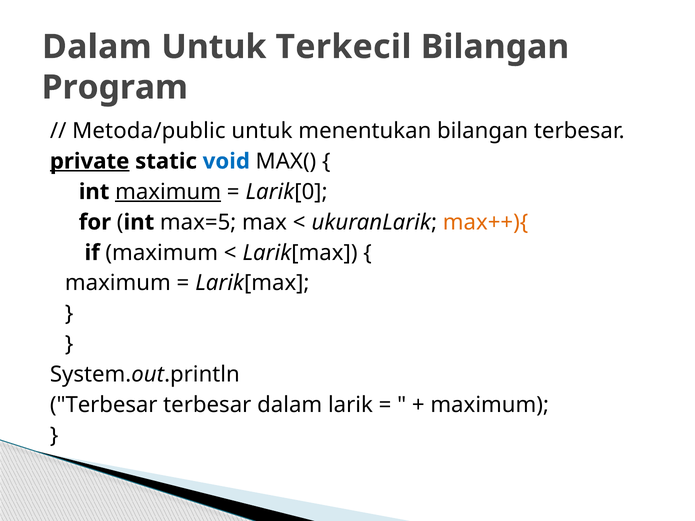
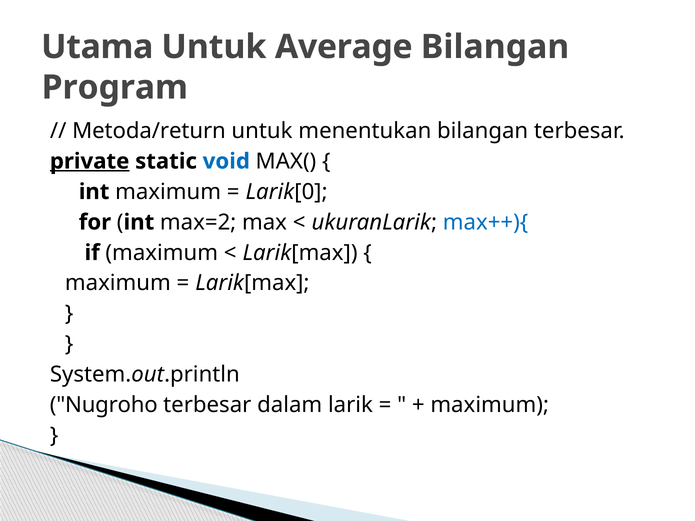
Dalam at (97, 47): Dalam -> Utama
Terkecil: Terkecil -> Average
Metoda/public: Metoda/public -> Metoda/return
maximum at (168, 192) underline: present -> none
max=5: max=5 -> max=2
max++){ colour: orange -> blue
Terbesar at (104, 405): Terbesar -> Nugroho
